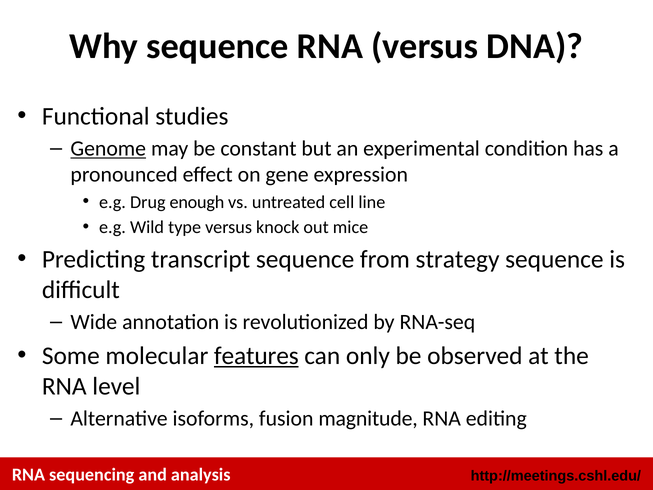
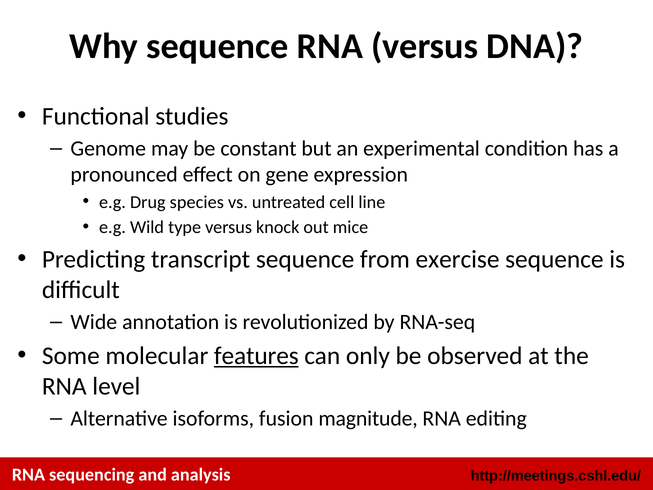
Genome underline: present -> none
enough: enough -> species
strategy: strategy -> exercise
